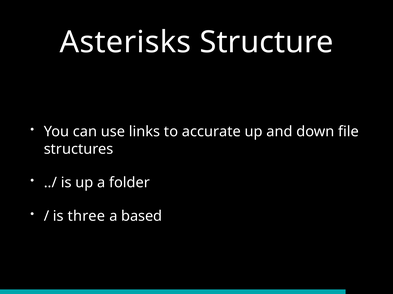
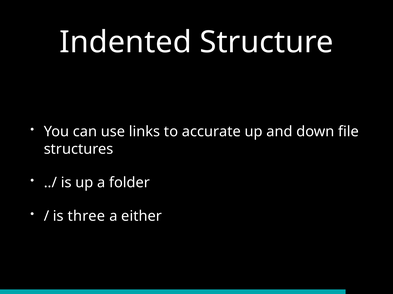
Asterisks: Asterisks -> Indented
based: based -> either
